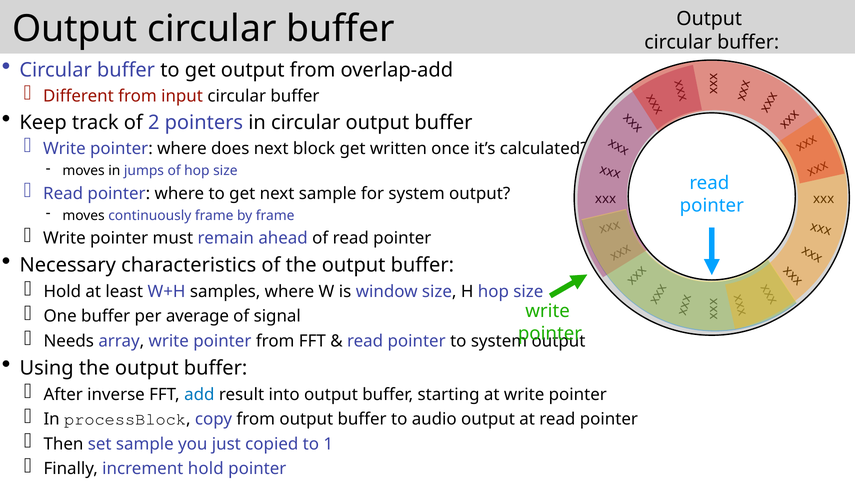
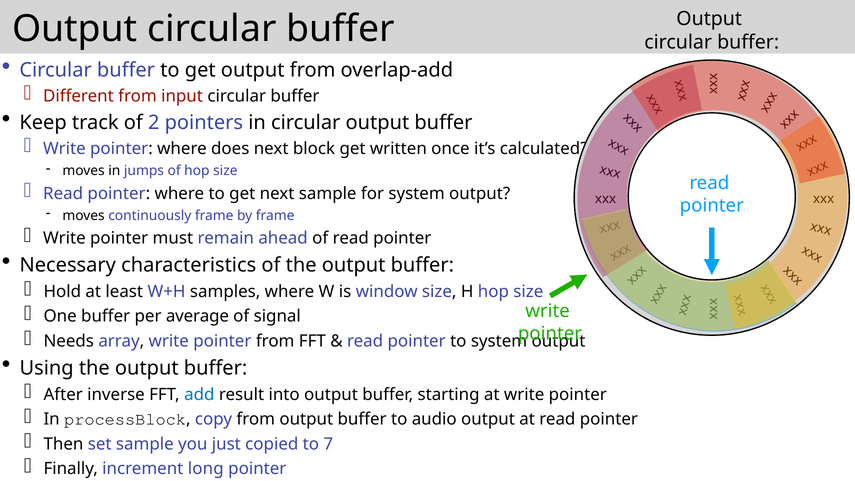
1: 1 -> 7
increment hold: hold -> long
